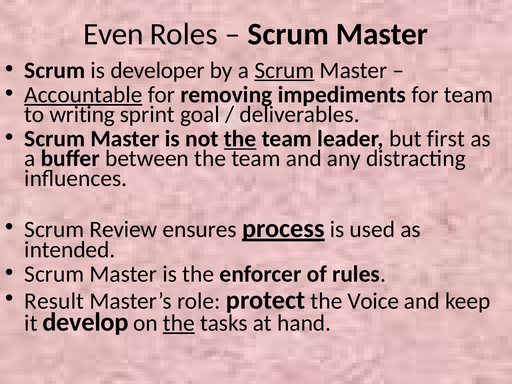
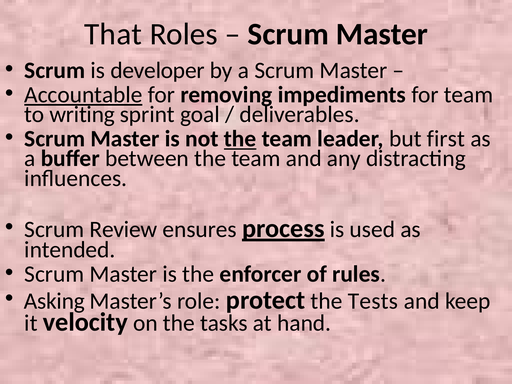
Even: Even -> That
Scrum at (284, 70) underline: present -> none
Result: Result -> Asking
Voice: Voice -> Tests
develop: develop -> velocity
the at (179, 323) underline: present -> none
